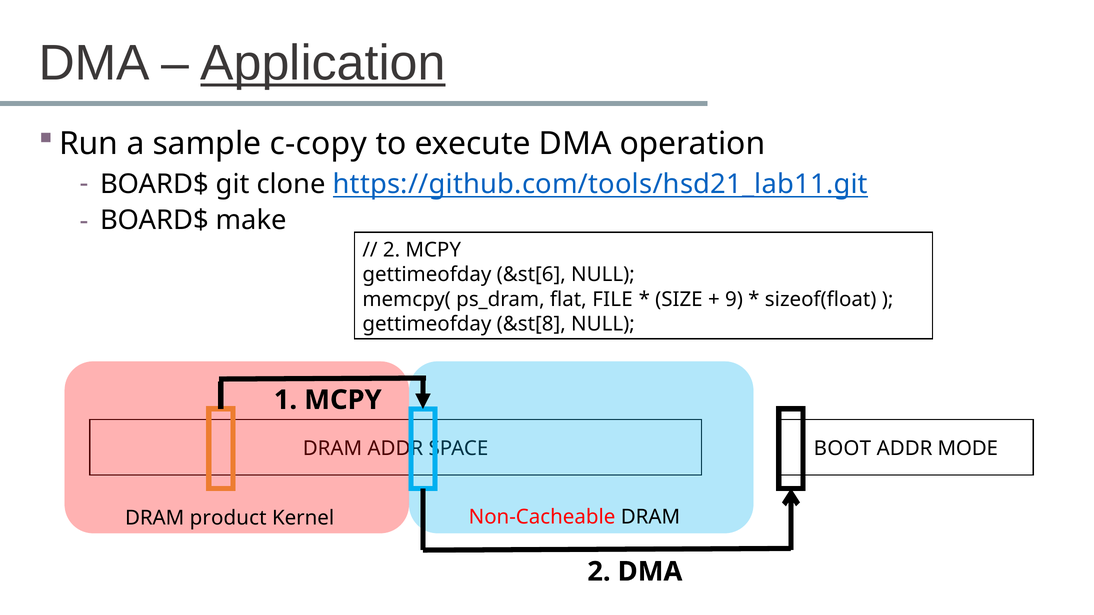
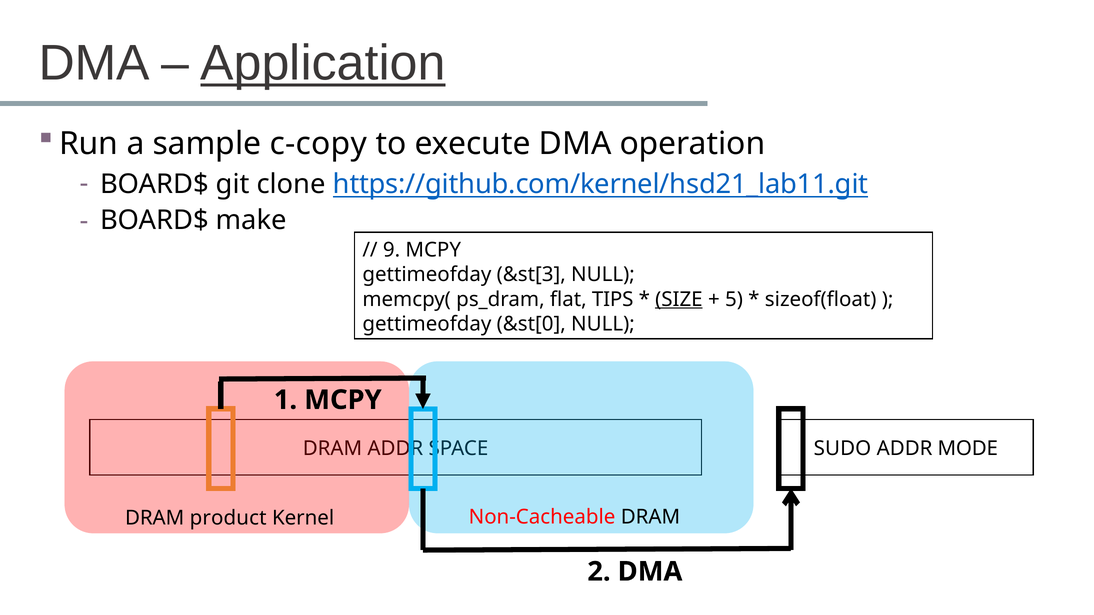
https://github.com/tools/hsd21_lab11.git: https://github.com/tools/hsd21_lab11.git -> https://github.com/kernel/hsd21_lab11.git
2 at (392, 250): 2 -> 9
&st[6: &st[6 -> &st[3
FILE: FILE -> TIPS
SIZE underline: none -> present
9: 9 -> 5
&st[8: &st[8 -> &st[0
BOOT: BOOT -> SUDO
